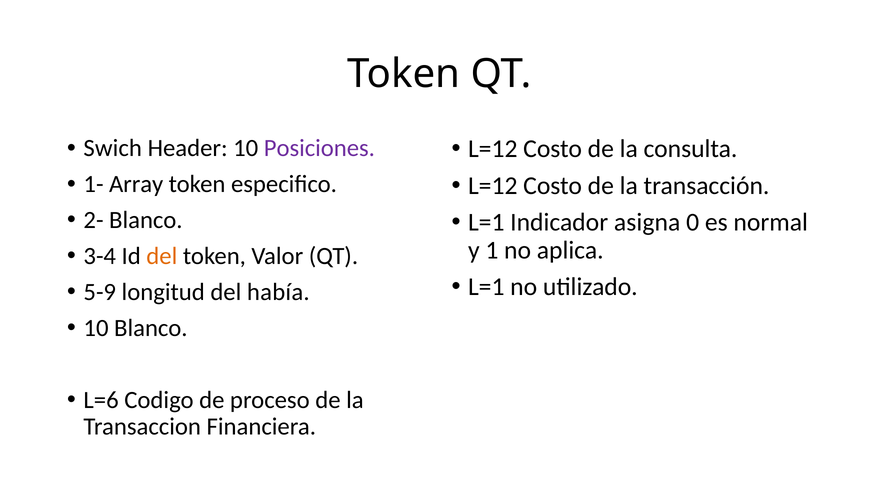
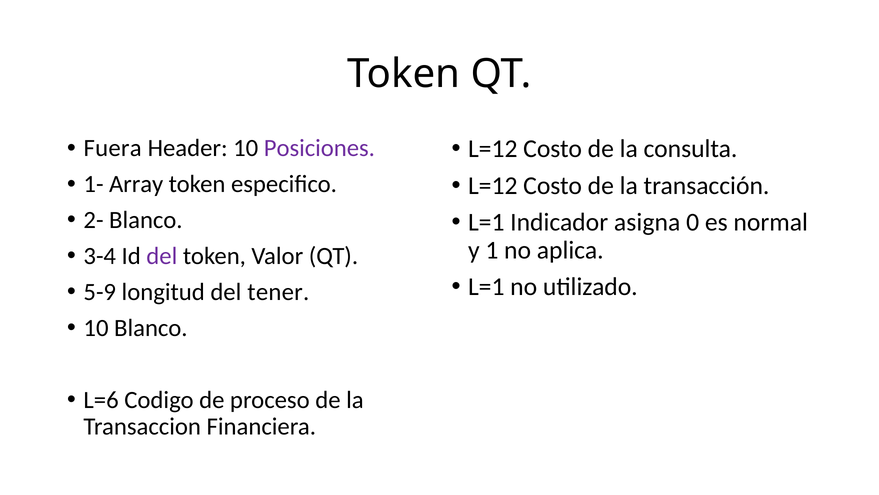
Swich: Swich -> Fuera
del at (162, 256) colour: orange -> purple
había: había -> tener
